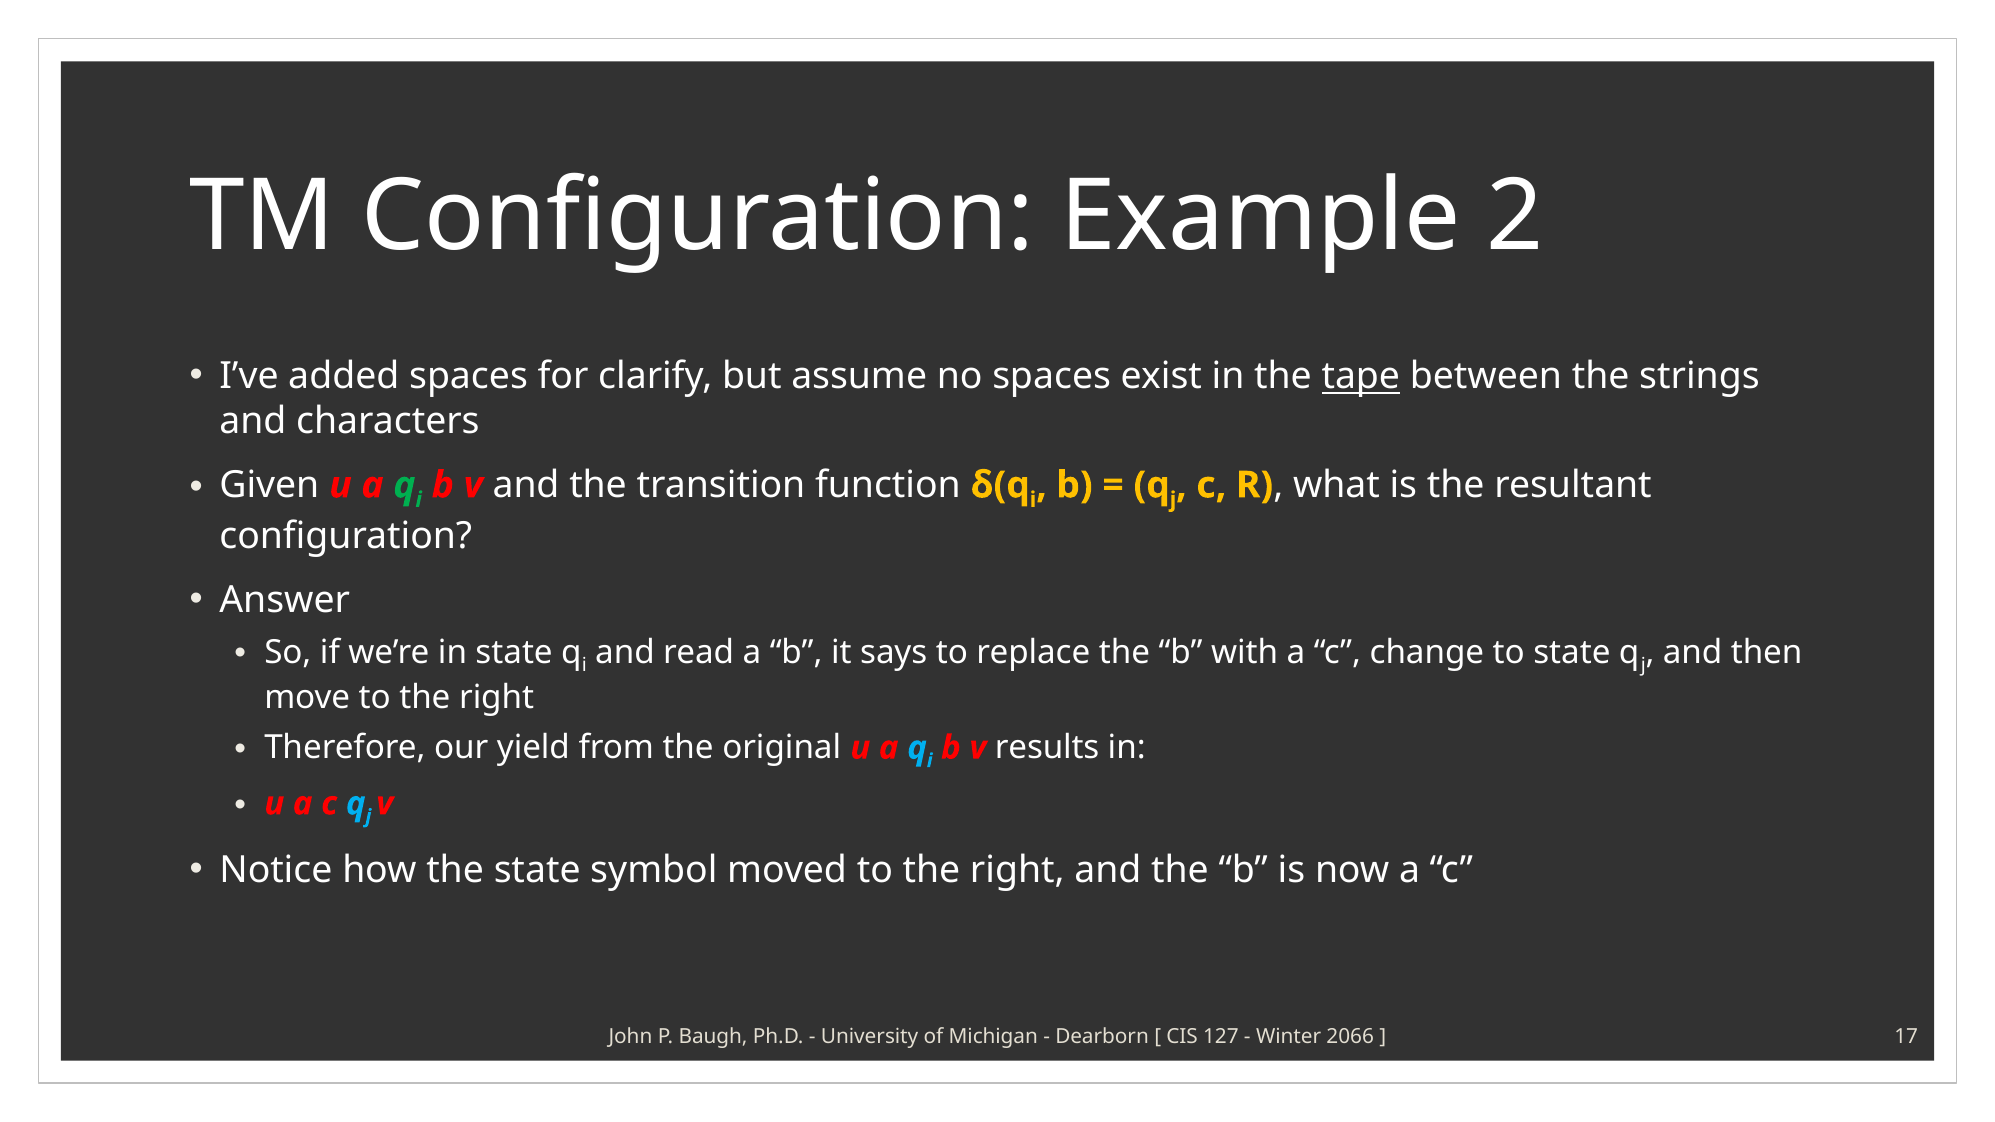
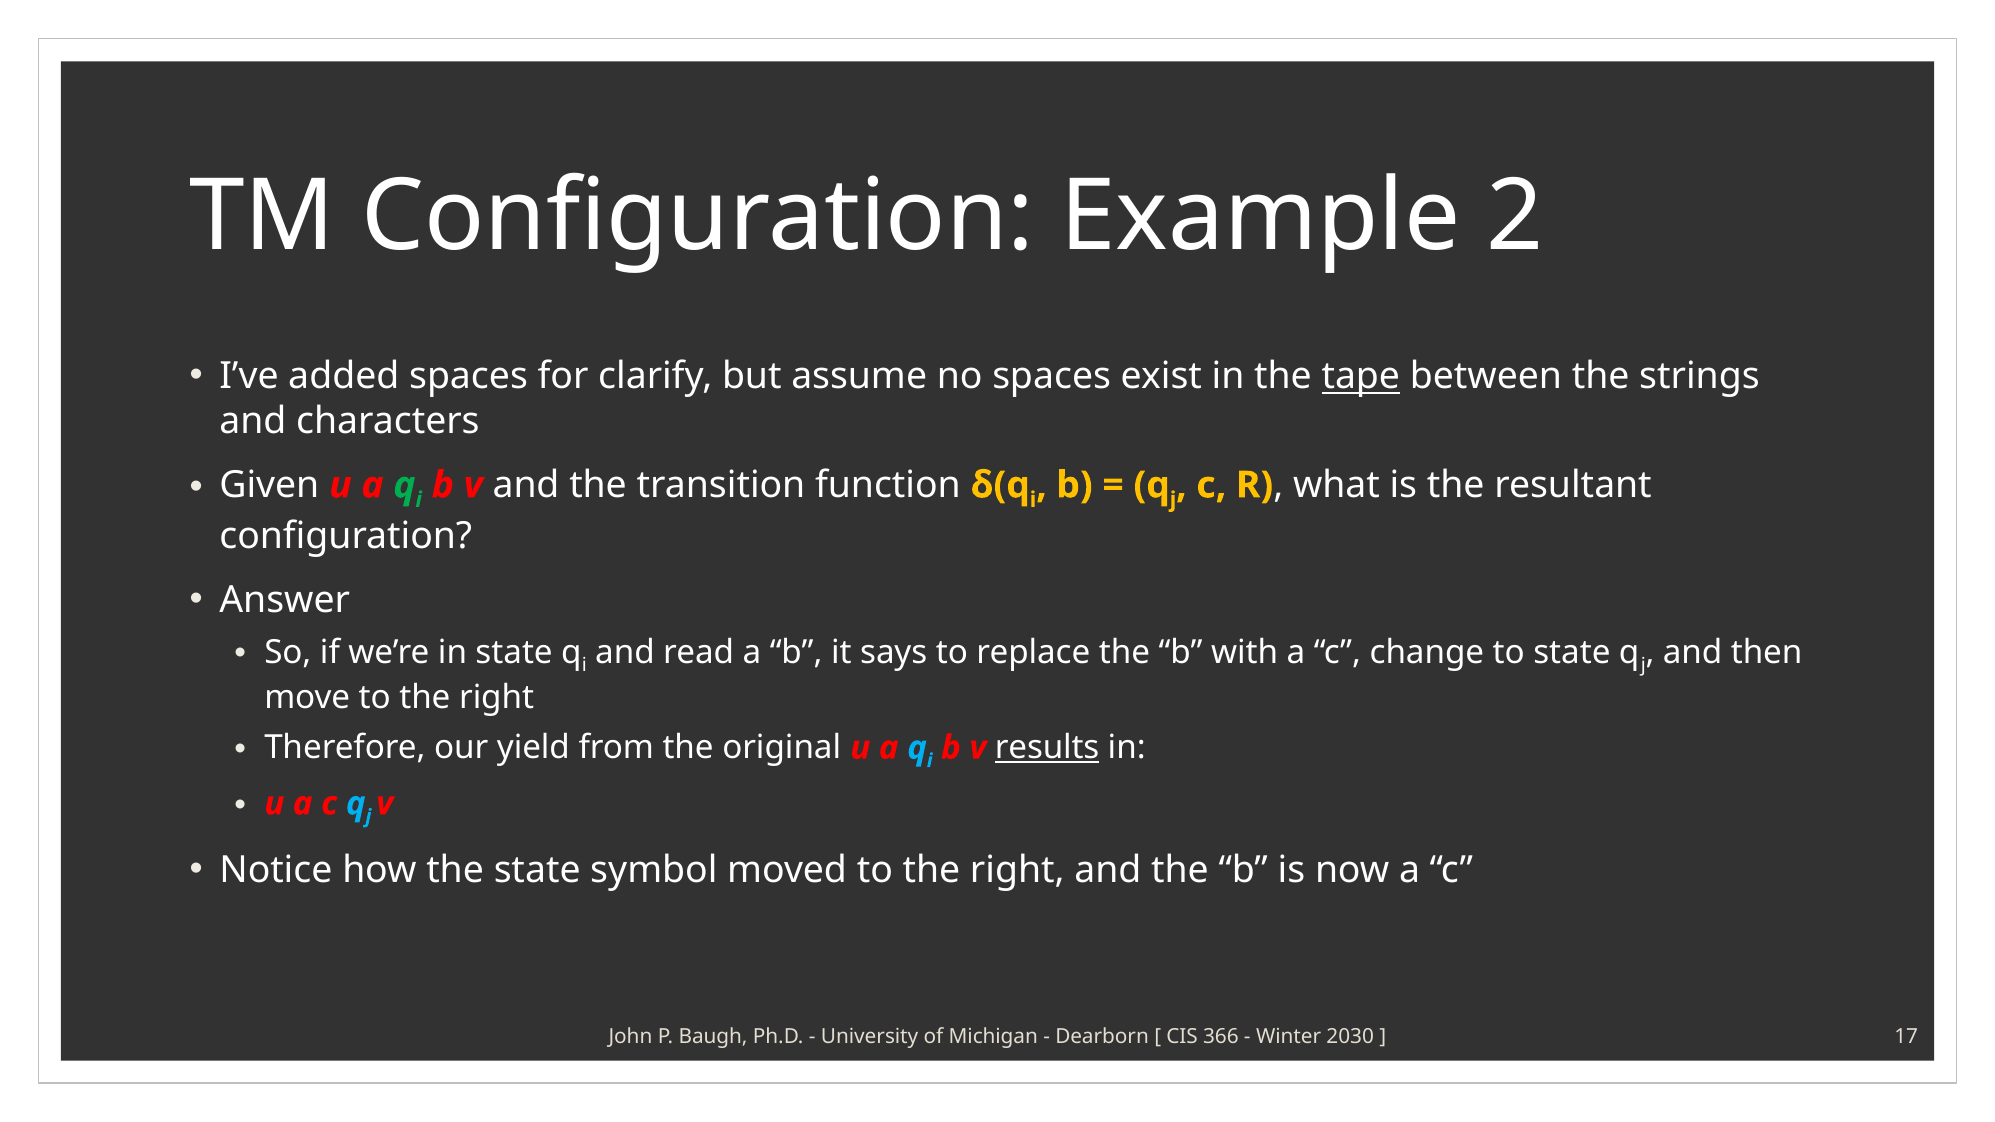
results underline: none -> present
127: 127 -> 366
2066: 2066 -> 2030
